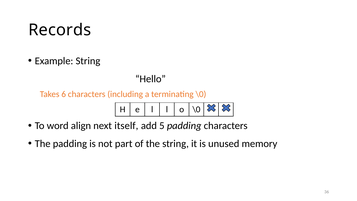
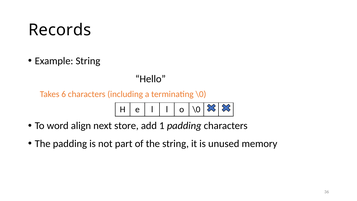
itself: itself -> store
5: 5 -> 1
